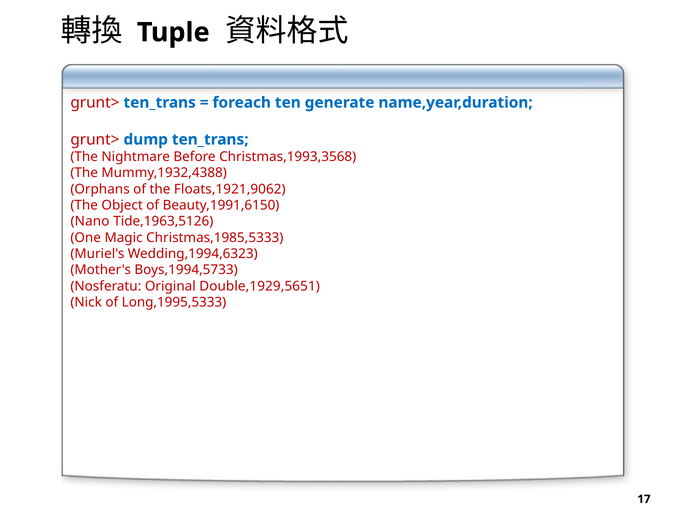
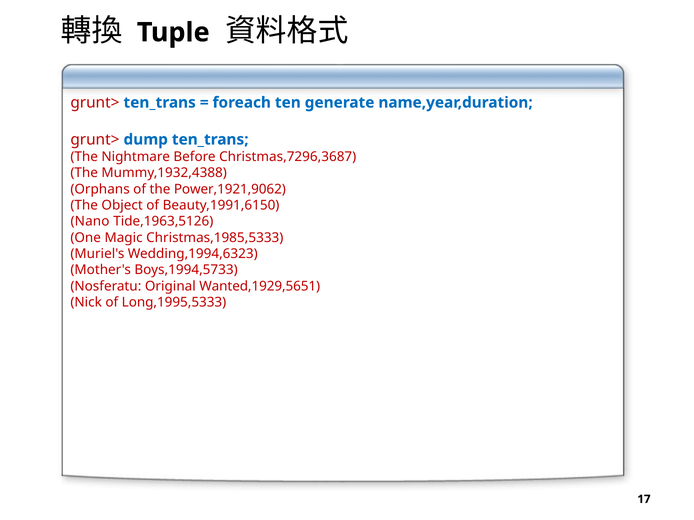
Christmas,1993,3568: Christmas,1993,3568 -> Christmas,7296,3687
Floats,1921,9062: Floats,1921,9062 -> Power,1921,9062
Double,1929,5651: Double,1929,5651 -> Wanted,1929,5651
